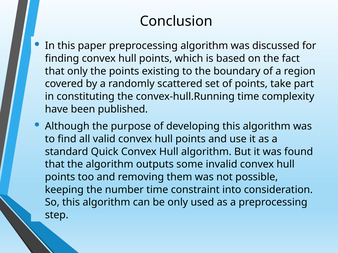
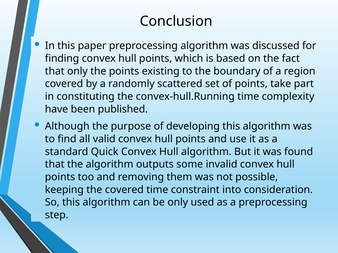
the number: number -> covered
